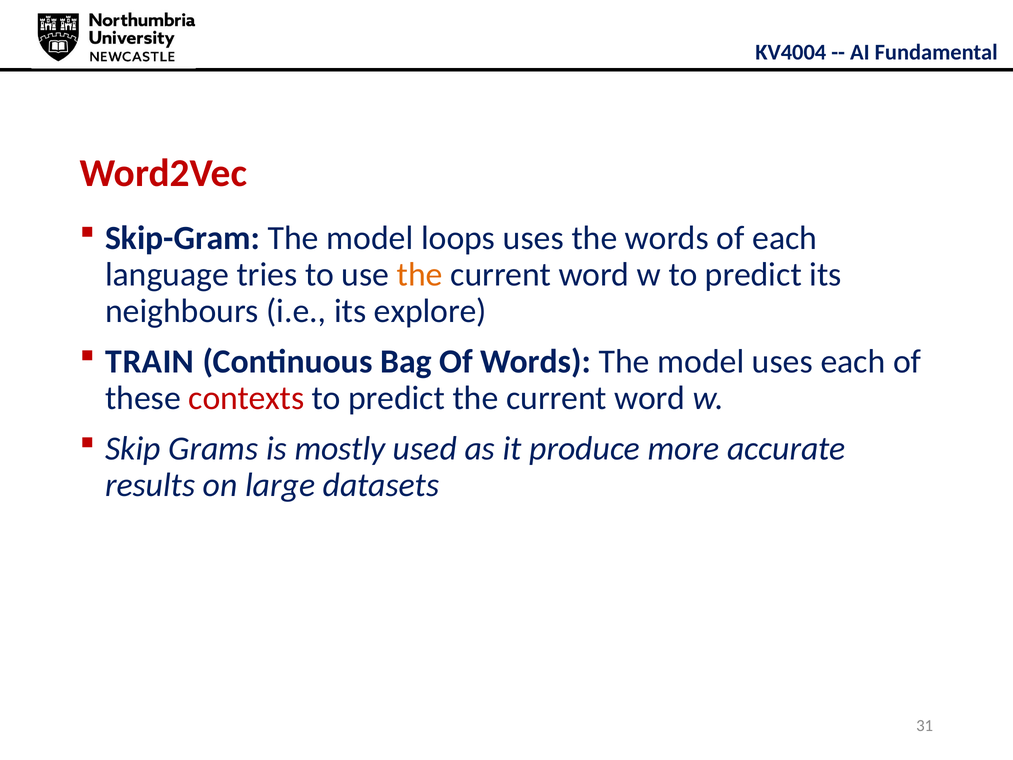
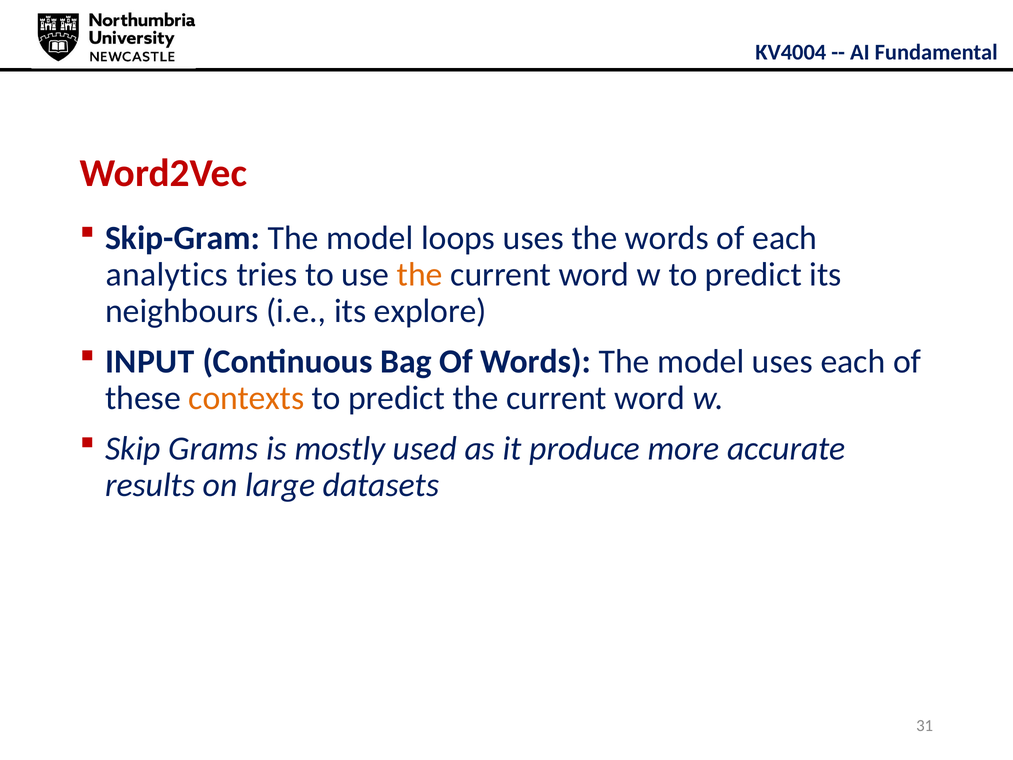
language: language -> analytics
TRAIN: TRAIN -> INPUT
contexts colour: red -> orange
